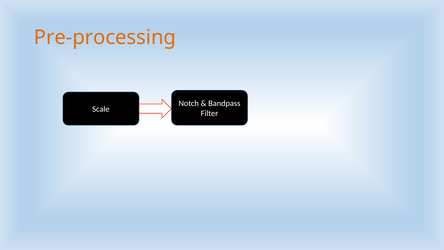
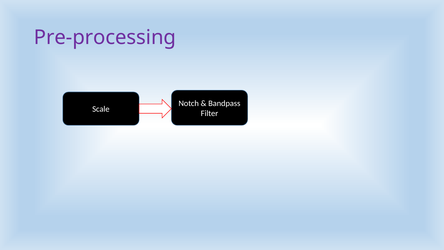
Pre-processing colour: orange -> purple
